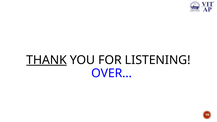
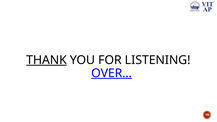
OVER… underline: none -> present
